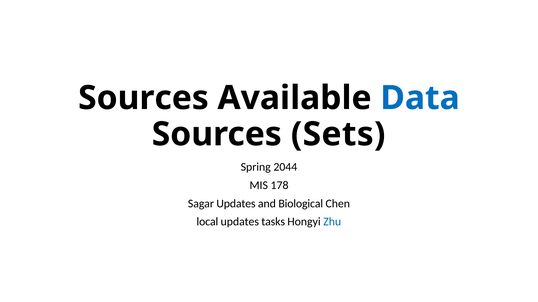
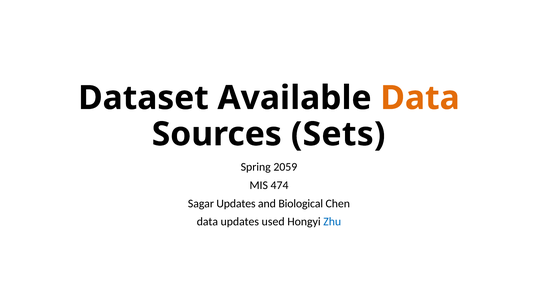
Sources at (143, 98): Sources -> Dataset
Data at (420, 98) colour: blue -> orange
2044: 2044 -> 2059
178: 178 -> 474
local at (207, 222): local -> data
tasks: tasks -> used
